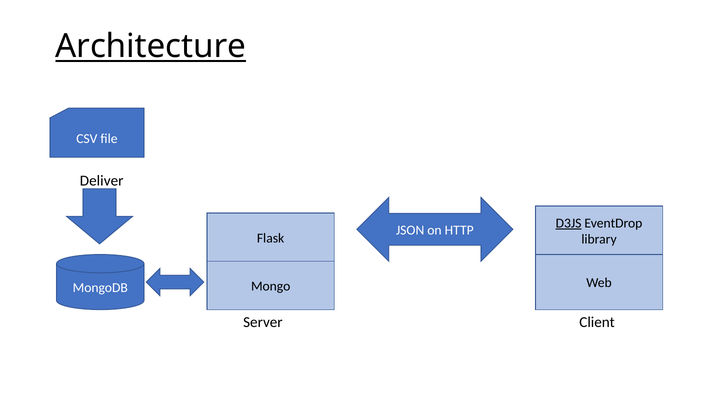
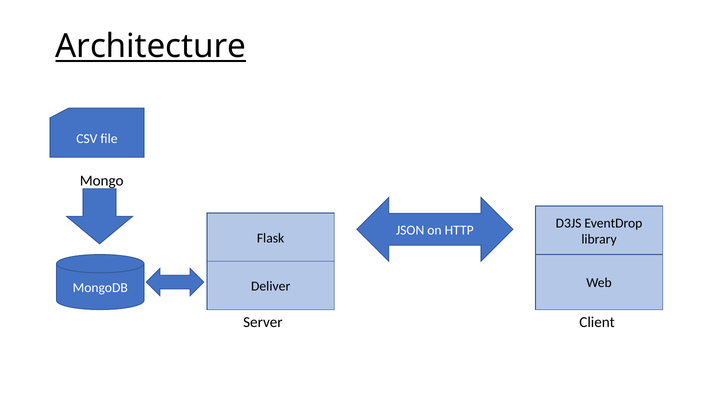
Deliver: Deliver -> Mongo
D3JS underline: present -> none
Mongo: Mongo -> Deliver
